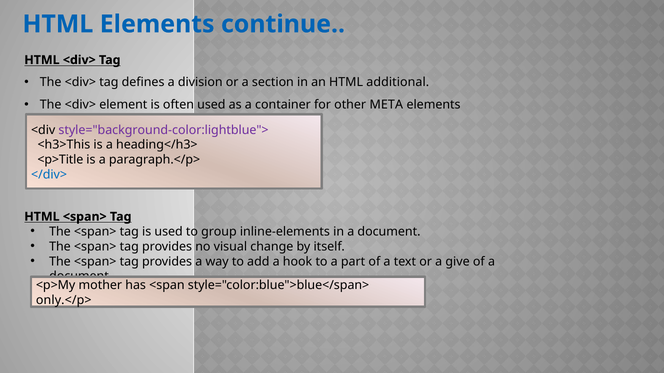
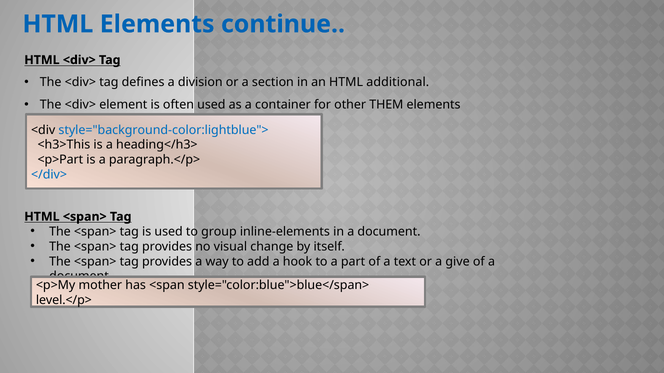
META: META -> THEM
style="background-color:lightblue"> colour: purple -> blue
<p>Title: <p>Title -> <p>Part
only.</p>: only.</p> -> level.</p>
